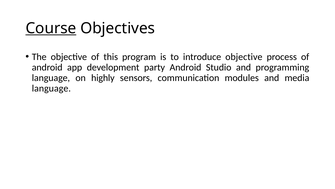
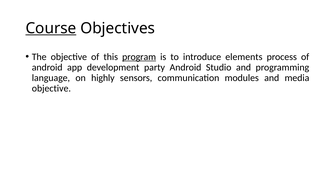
program underline: none -> present
introduce objective: objective -> elements
language at (51, 88): language -> objective
